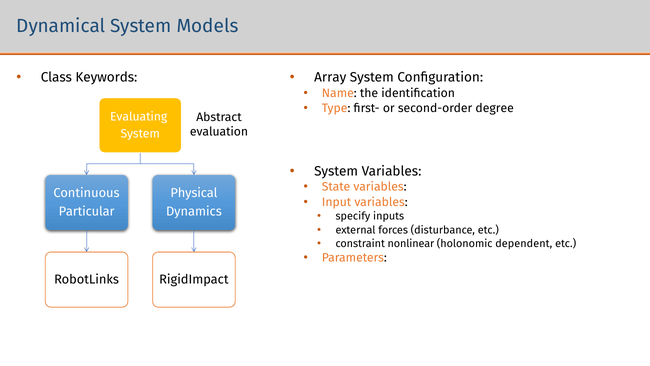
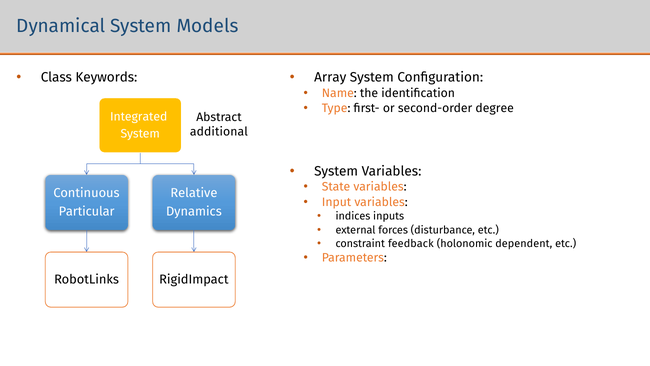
Evaluating: Evaluating -> Integrated
evaluation: evaluation -> additional
Physical: Physical -> Relative
specify: specify -> indices
nonlinear: nonlinear -> feedback
